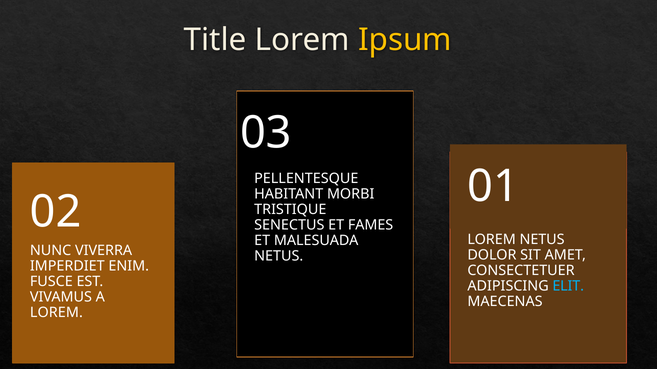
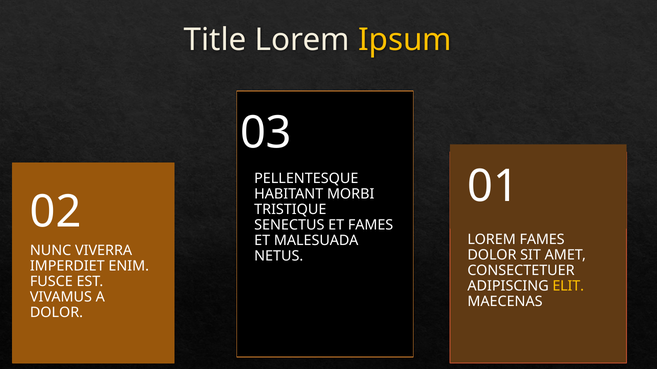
LOREM NETUS: NETUS -> FAMES
ELIT colour: light blue -> yellow
LOREM at (56, 313): LOREM -> DOLOR
